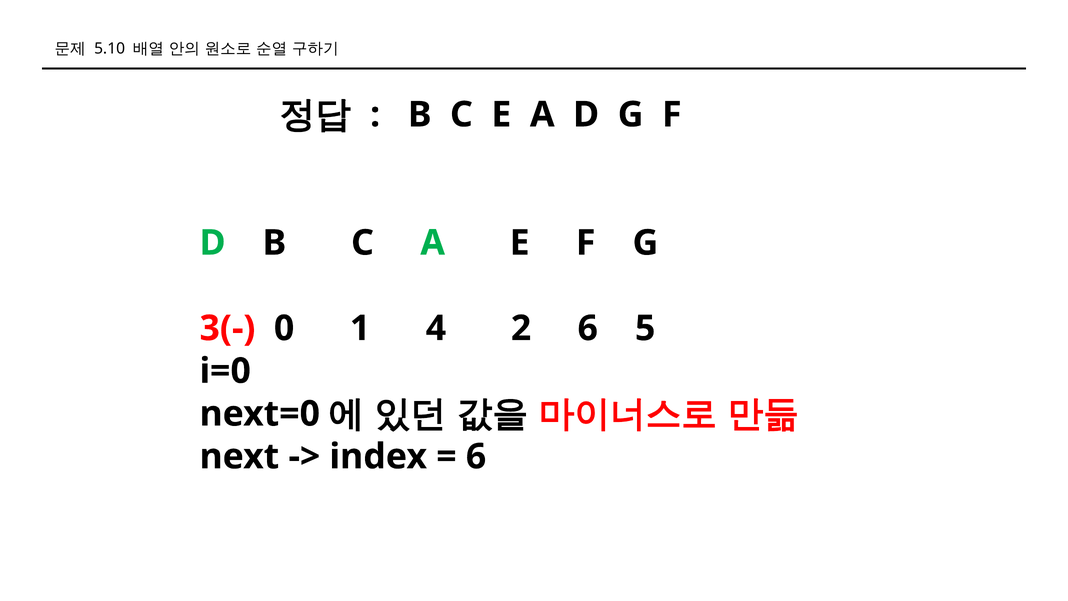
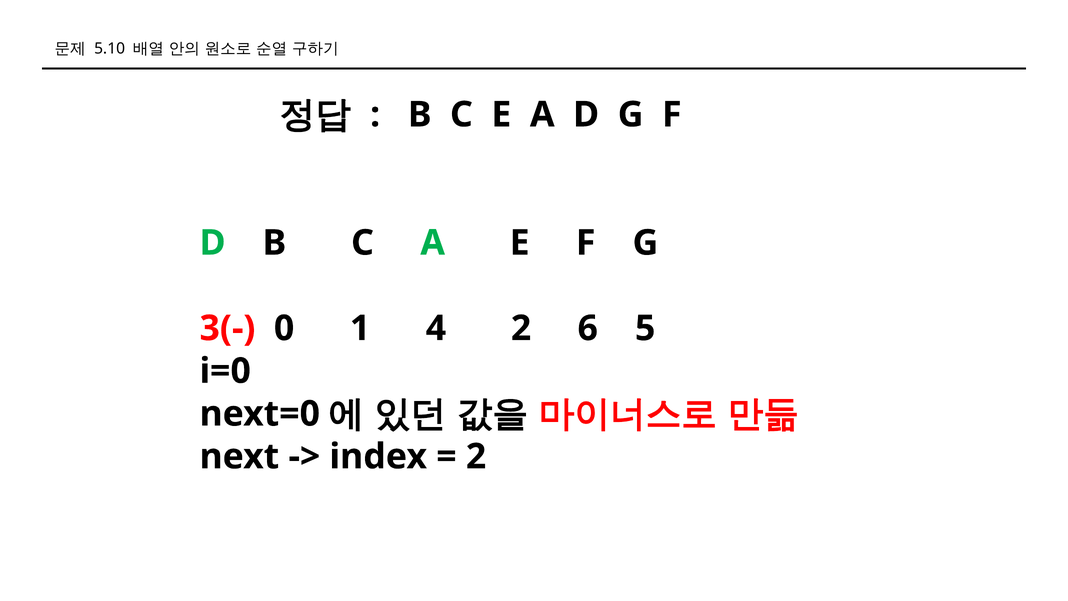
6 at (476, 456): 6 -> 2
